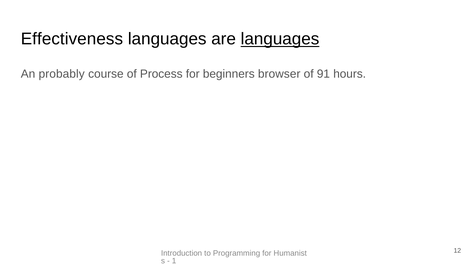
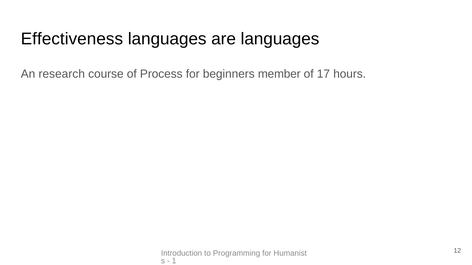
languages at (280, 39) underline: present -> none
probably: probably -> research
browser: browser -> member
91: 91 -> 17
